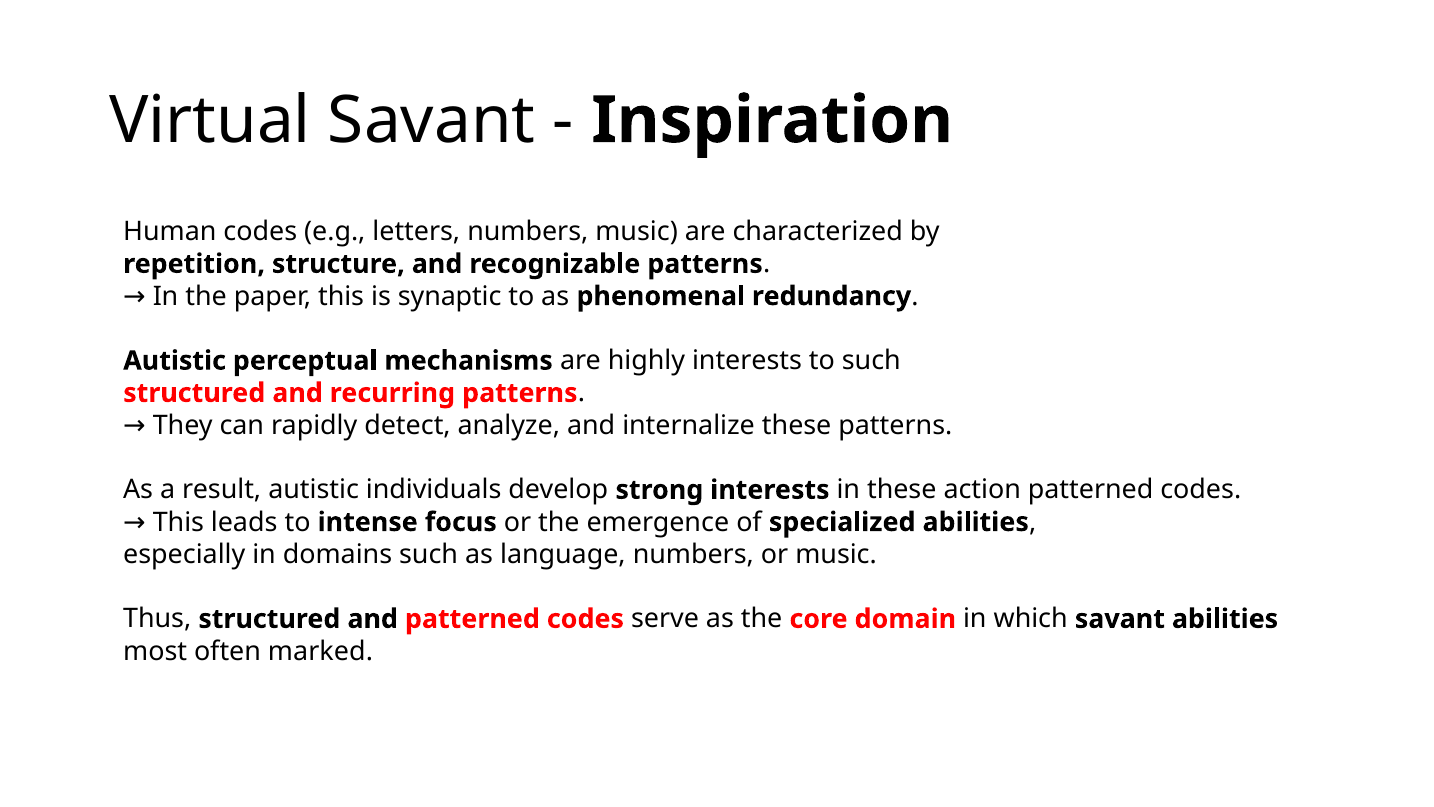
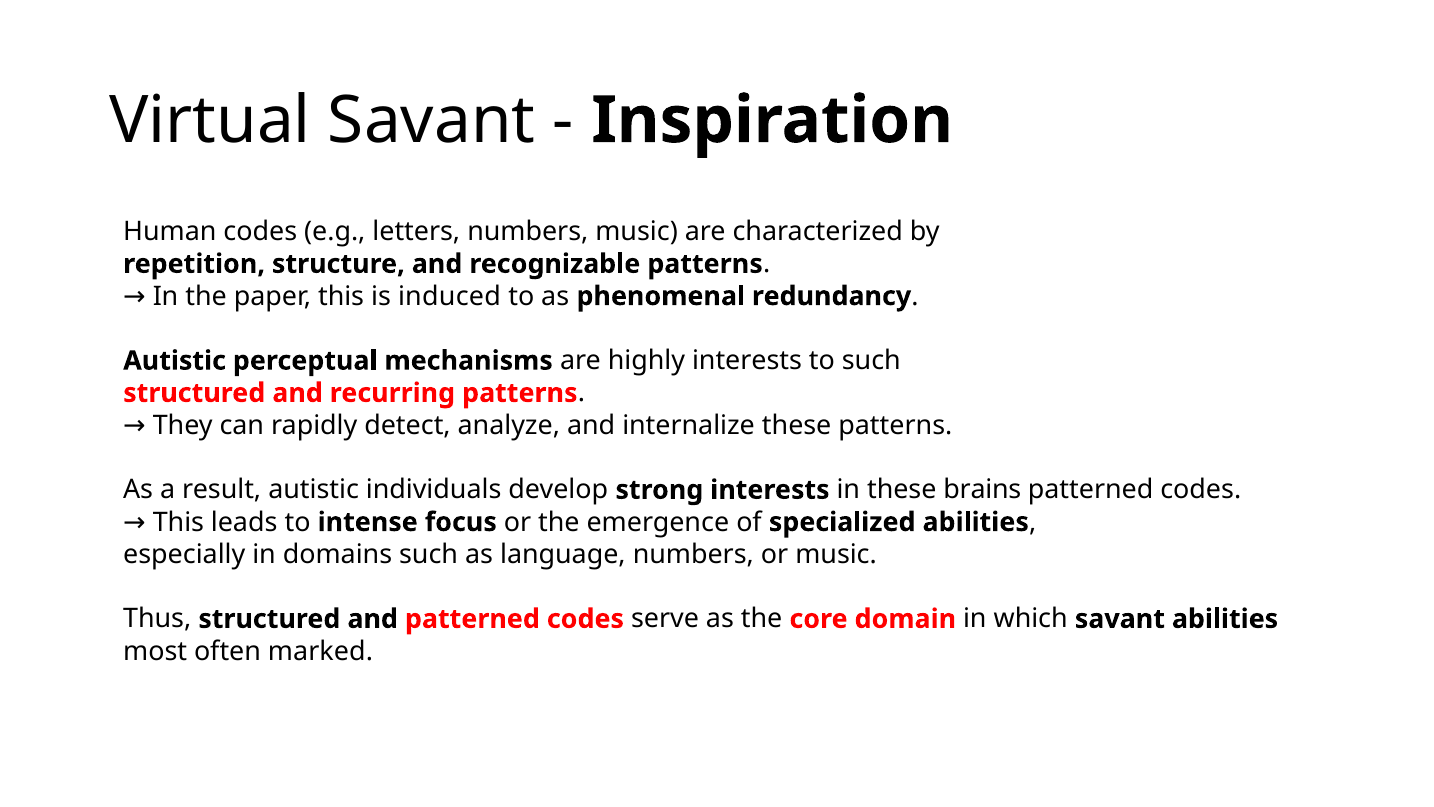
synaptic: synaptic -> induced
action: action -> brains
